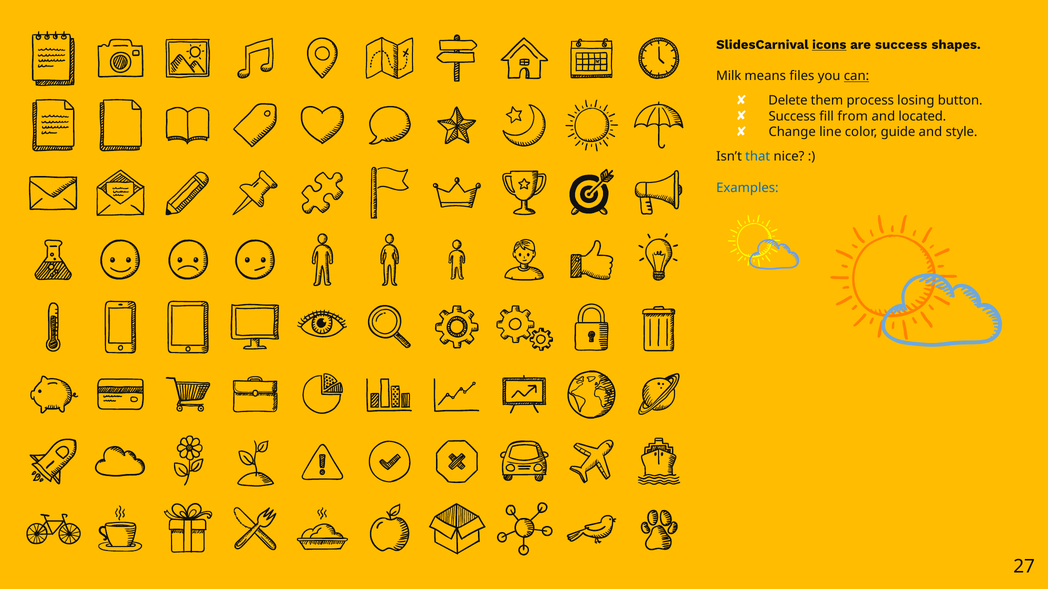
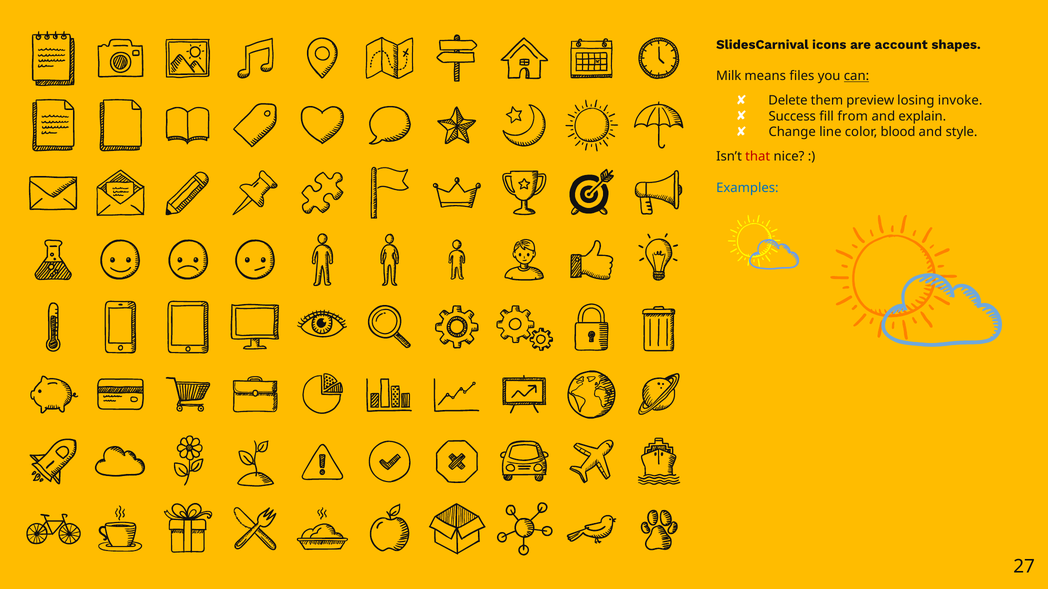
icons underline: present -> none
are success: success -> account
process: process -> preview
button: button -> invoke
located: located -> explain
guide: guide -> blood
that colour: blue -> red
